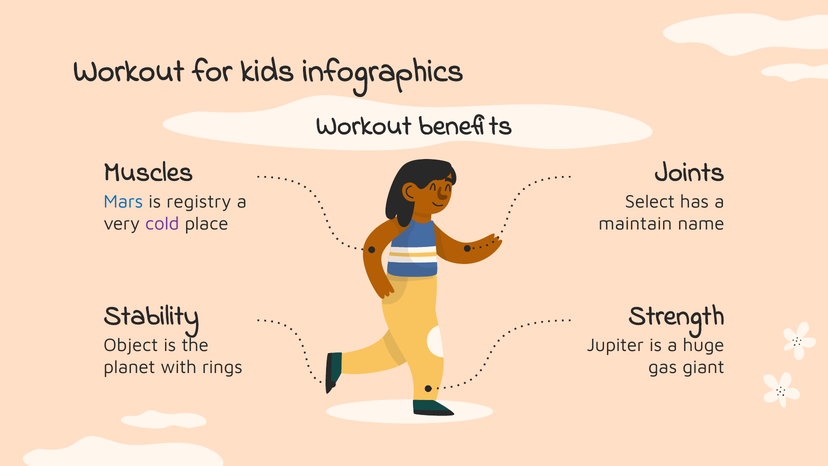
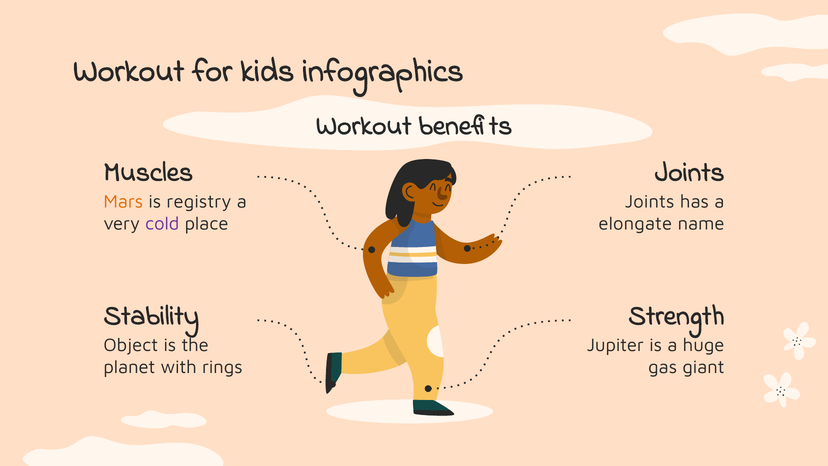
Mars colour: blue -> orange
Select at (650, 201): Select -> Joints
maintain: maintain -> elongate
